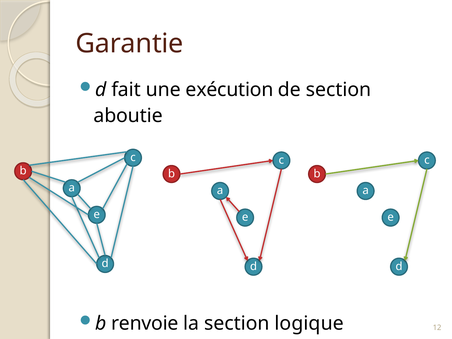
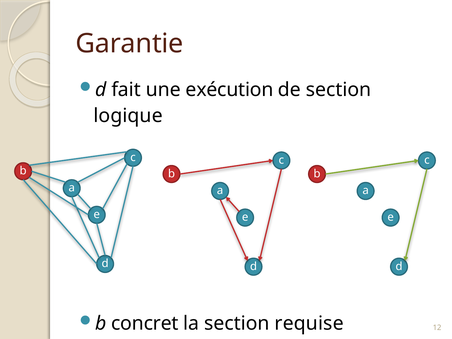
aboutie: aboutie -> logique
renvoie: renvoie -> concret
logique: logique -> requise
